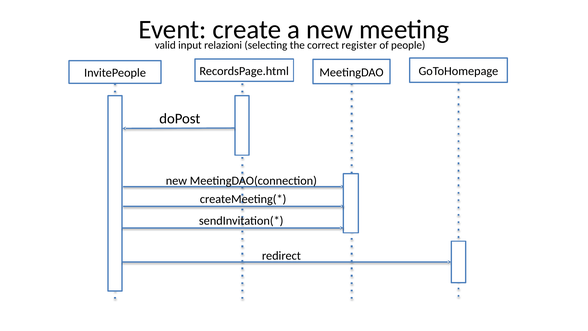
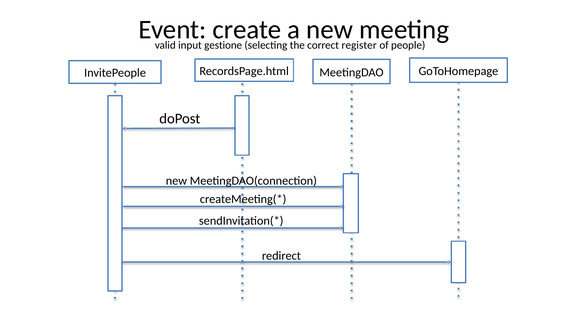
relazioni: relazioni -> gestione
